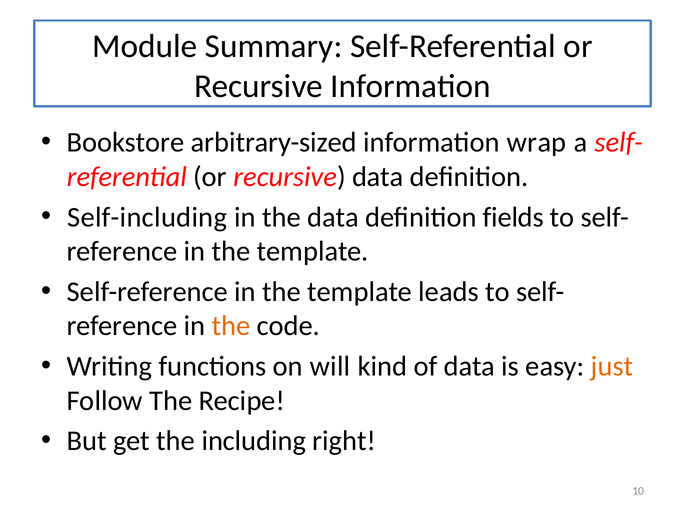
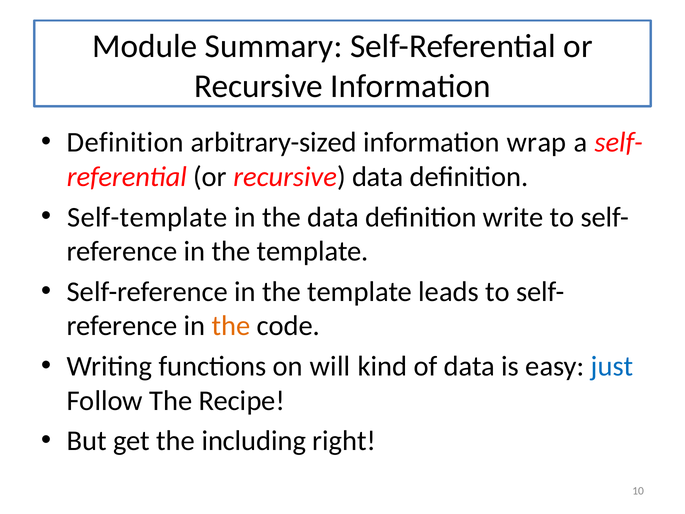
Bookstore at (126, 142): Bookstore -> Definition
Self-including: Self-including -> Self-template
fields: fields -> write
just colour: orange -> blue
